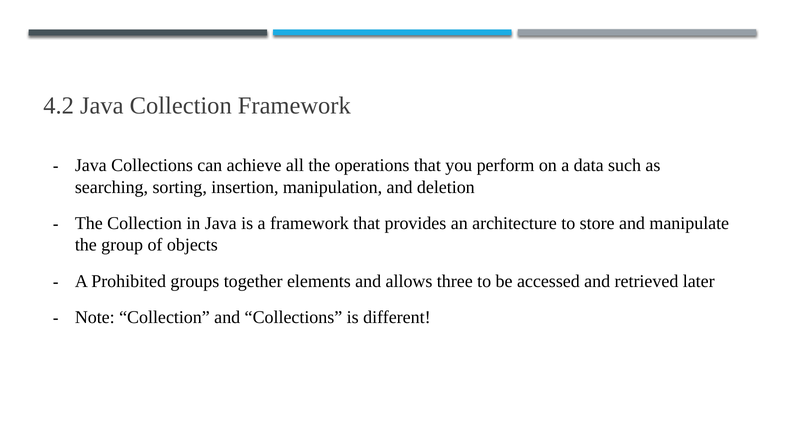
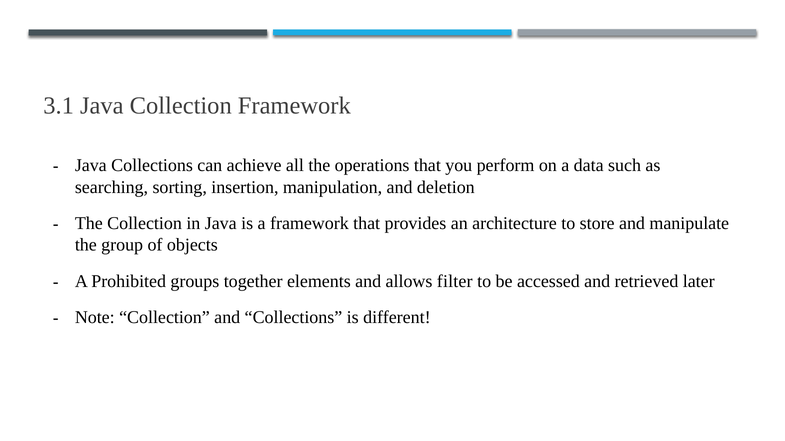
4.2: 4.2 -> 3.1
three: three -> filter
